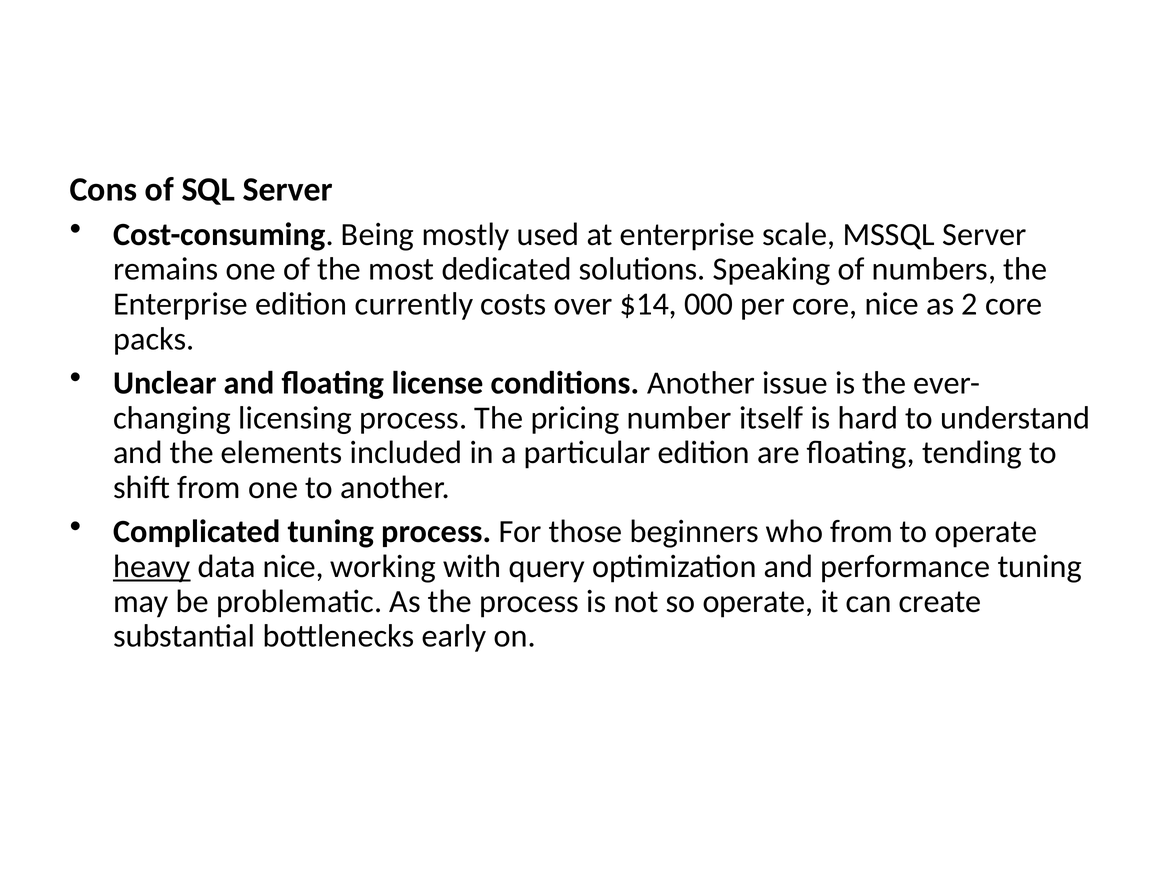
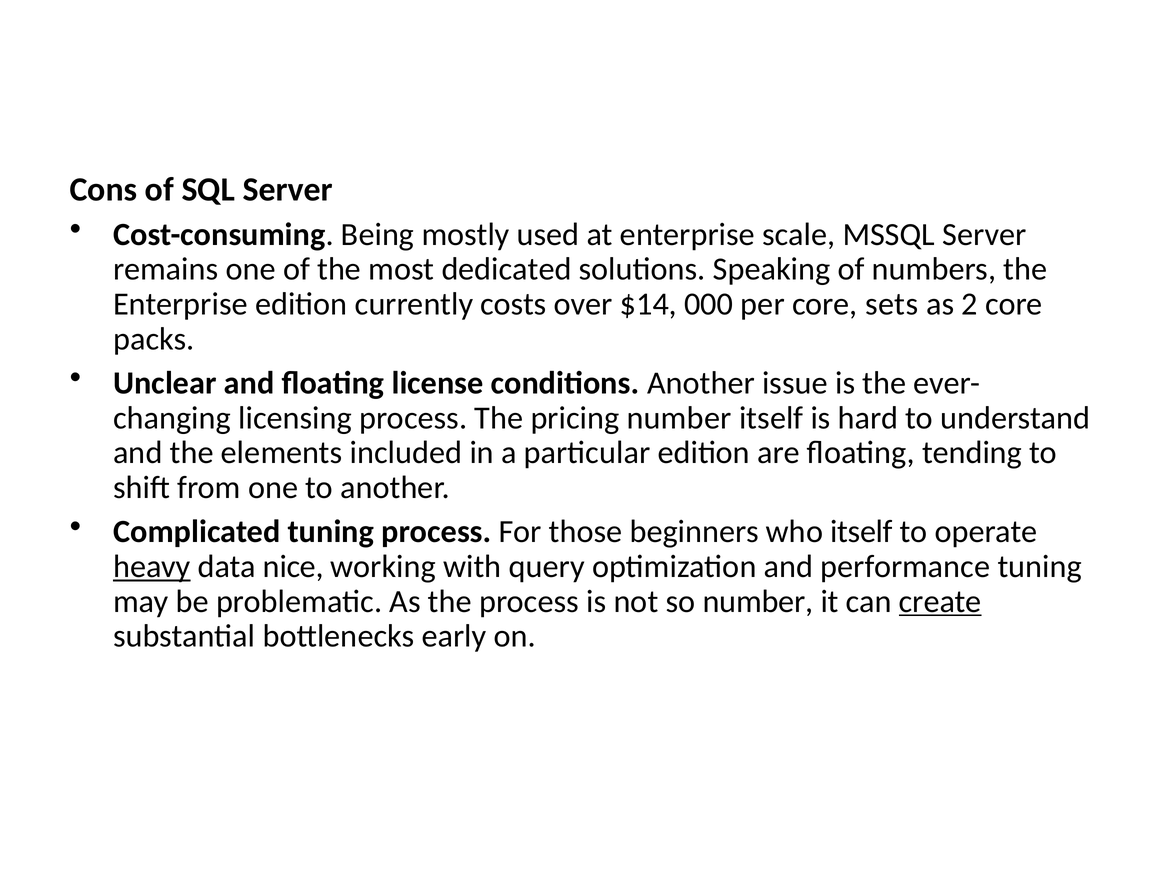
core nice: nice -> sets
who from: from -> itself
so operate: operate -> number
create underline: none -> present
